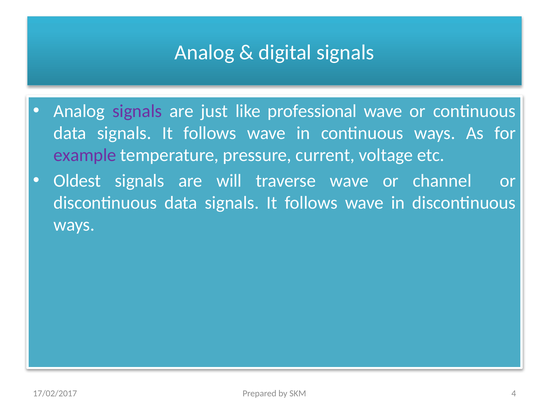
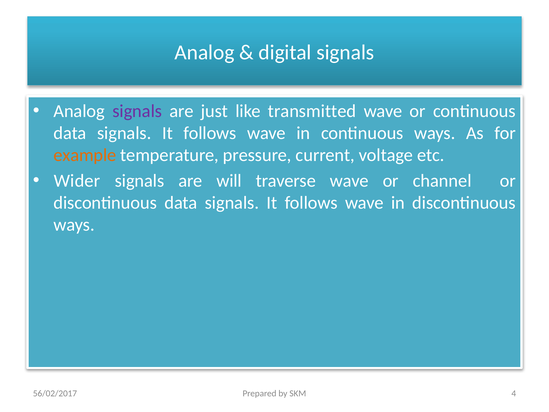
professional: professional -> transmitted
example colour: purple -> orange
Oldest: Oldest -> Wider
17/02/2017: 17/02/2017 -> 56/02/2017
